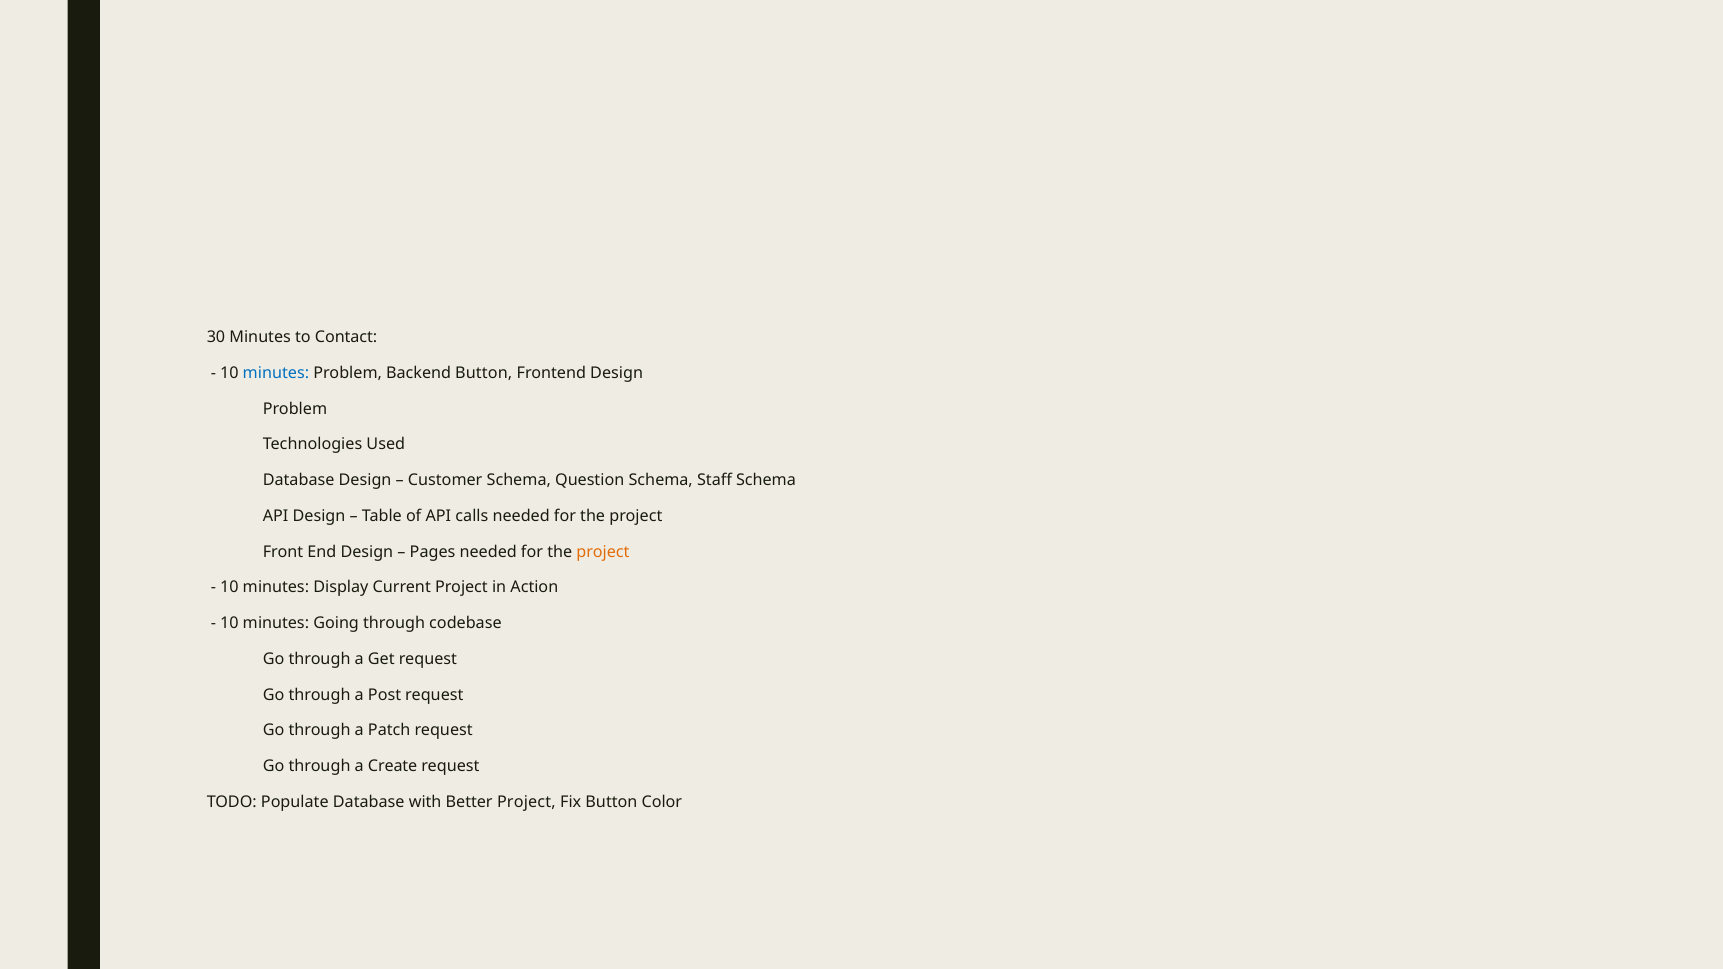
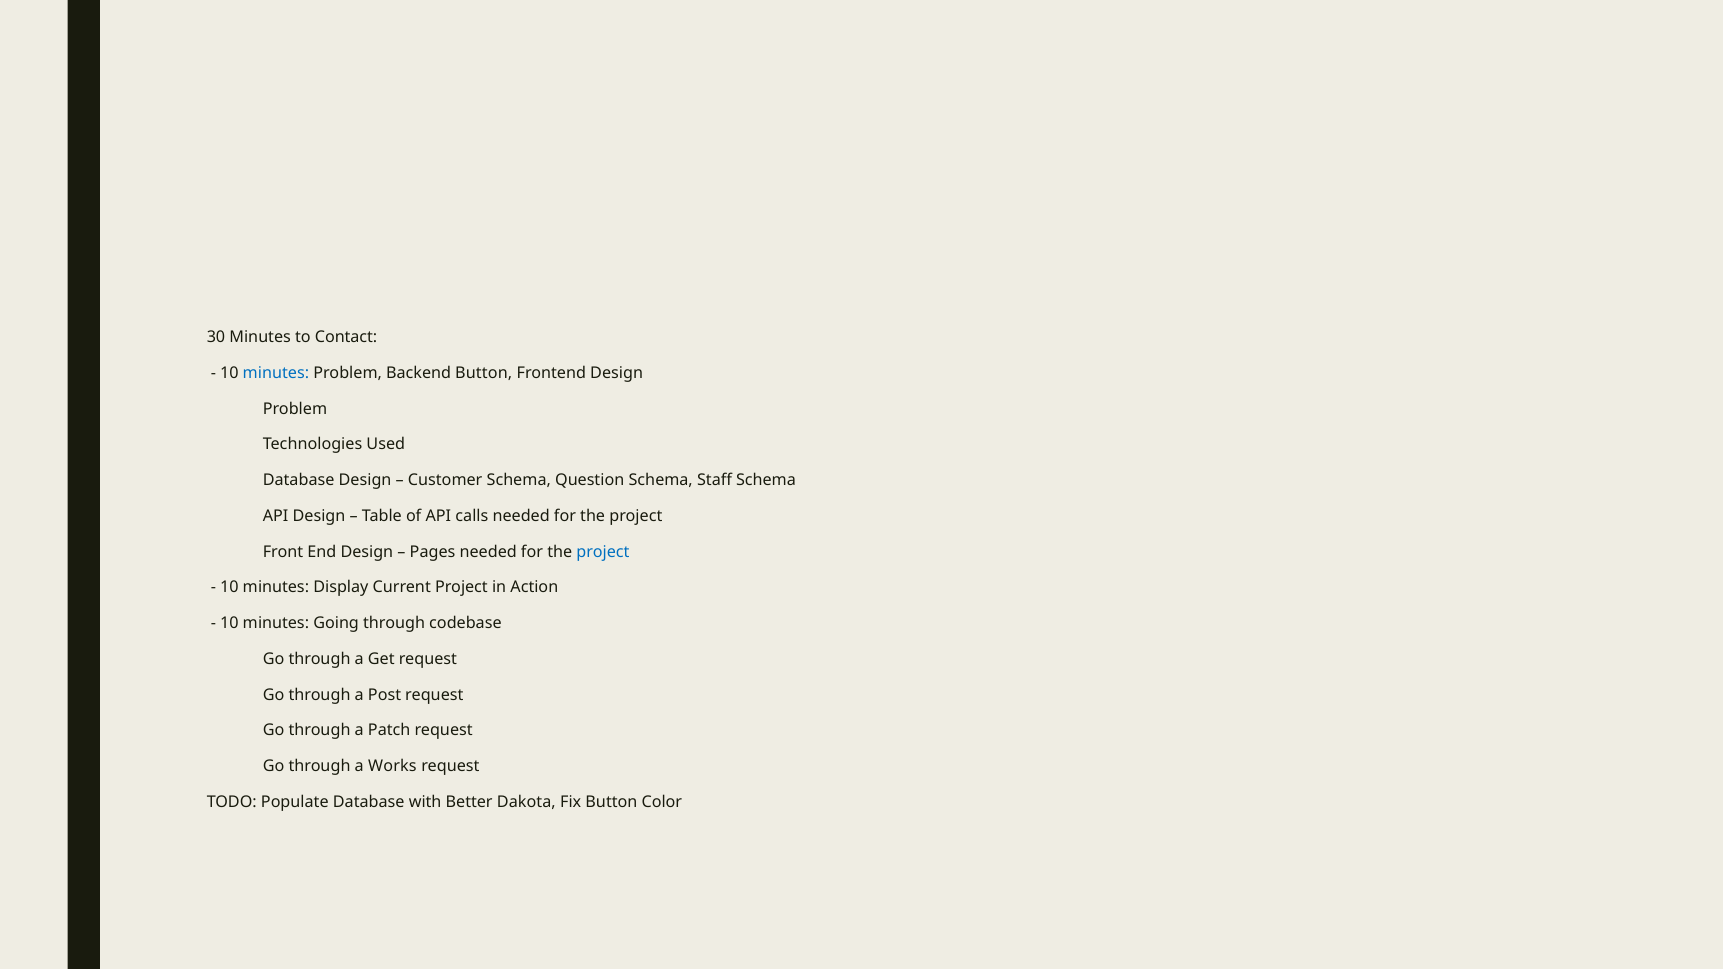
project at (603, 552) colour: orange -> blue
Create: Create -> Works
Better Project: Project -> Dakota
